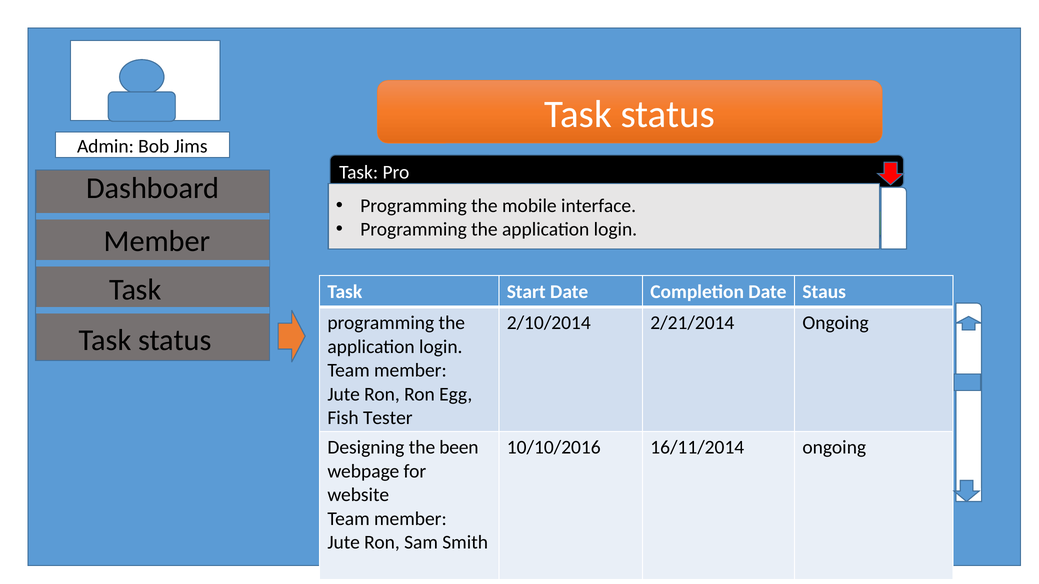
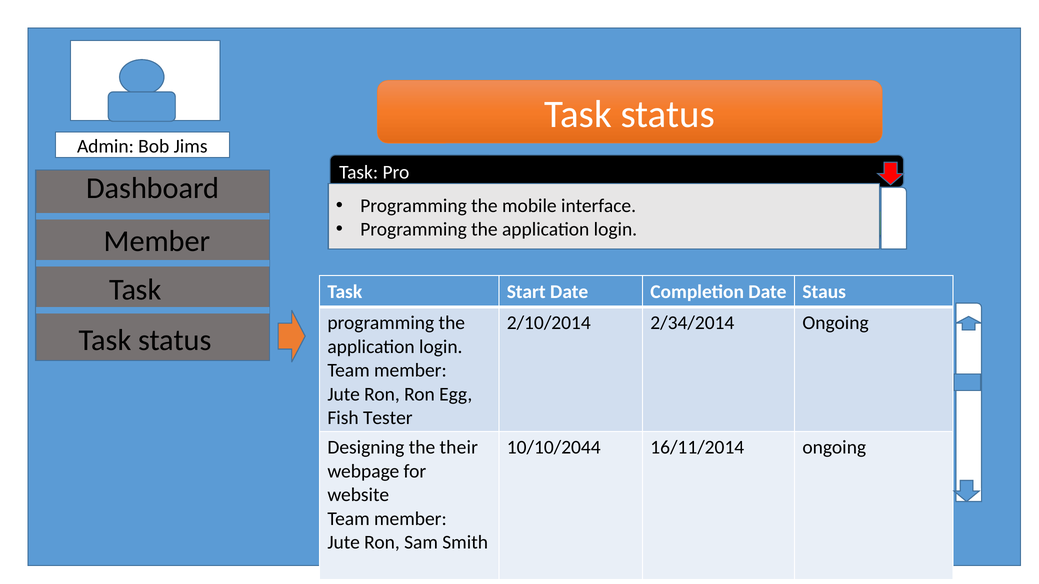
2/21/2014: 2/21/2014 -> 2/34/2014
been: been -> their
10/10/2016: 10/10/2016 -> 10/10/2044
